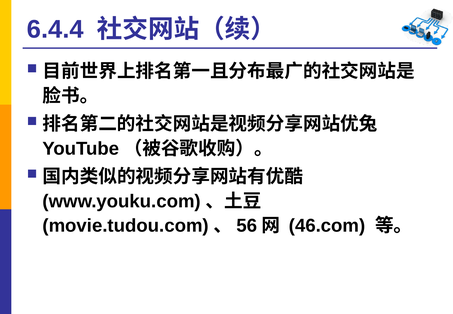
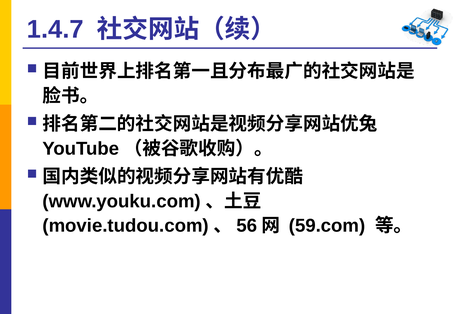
6.4.4: 6.4.4 -> 1.4.7
46.com: 46.com -> 59.com
